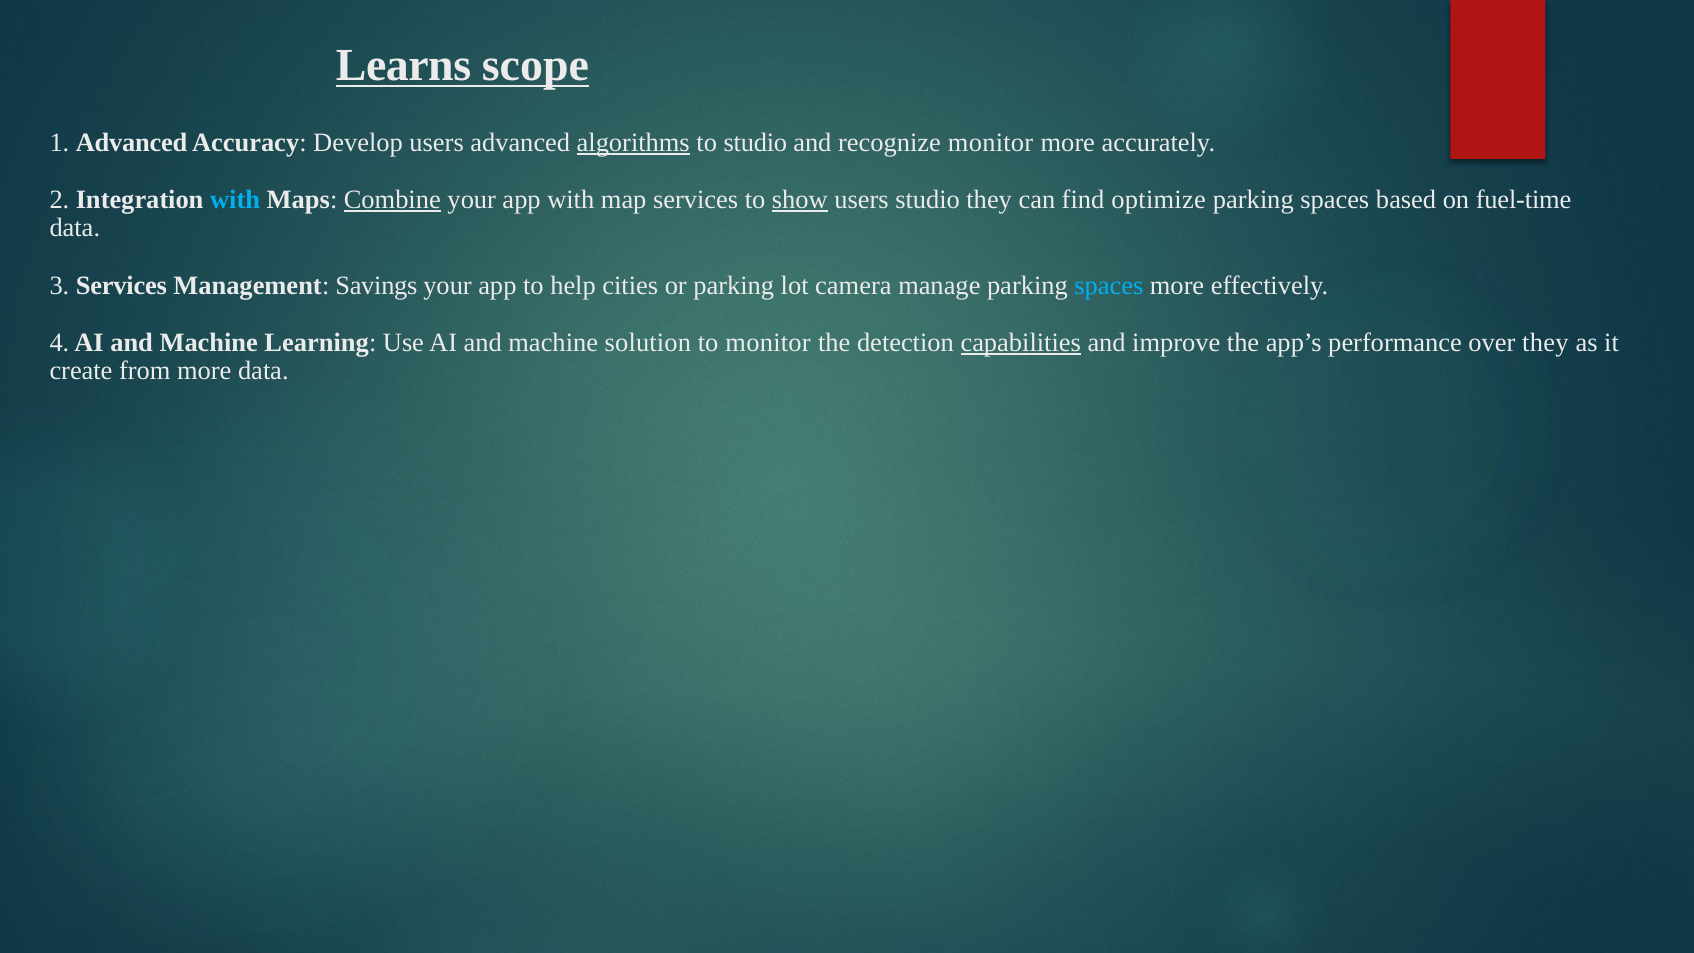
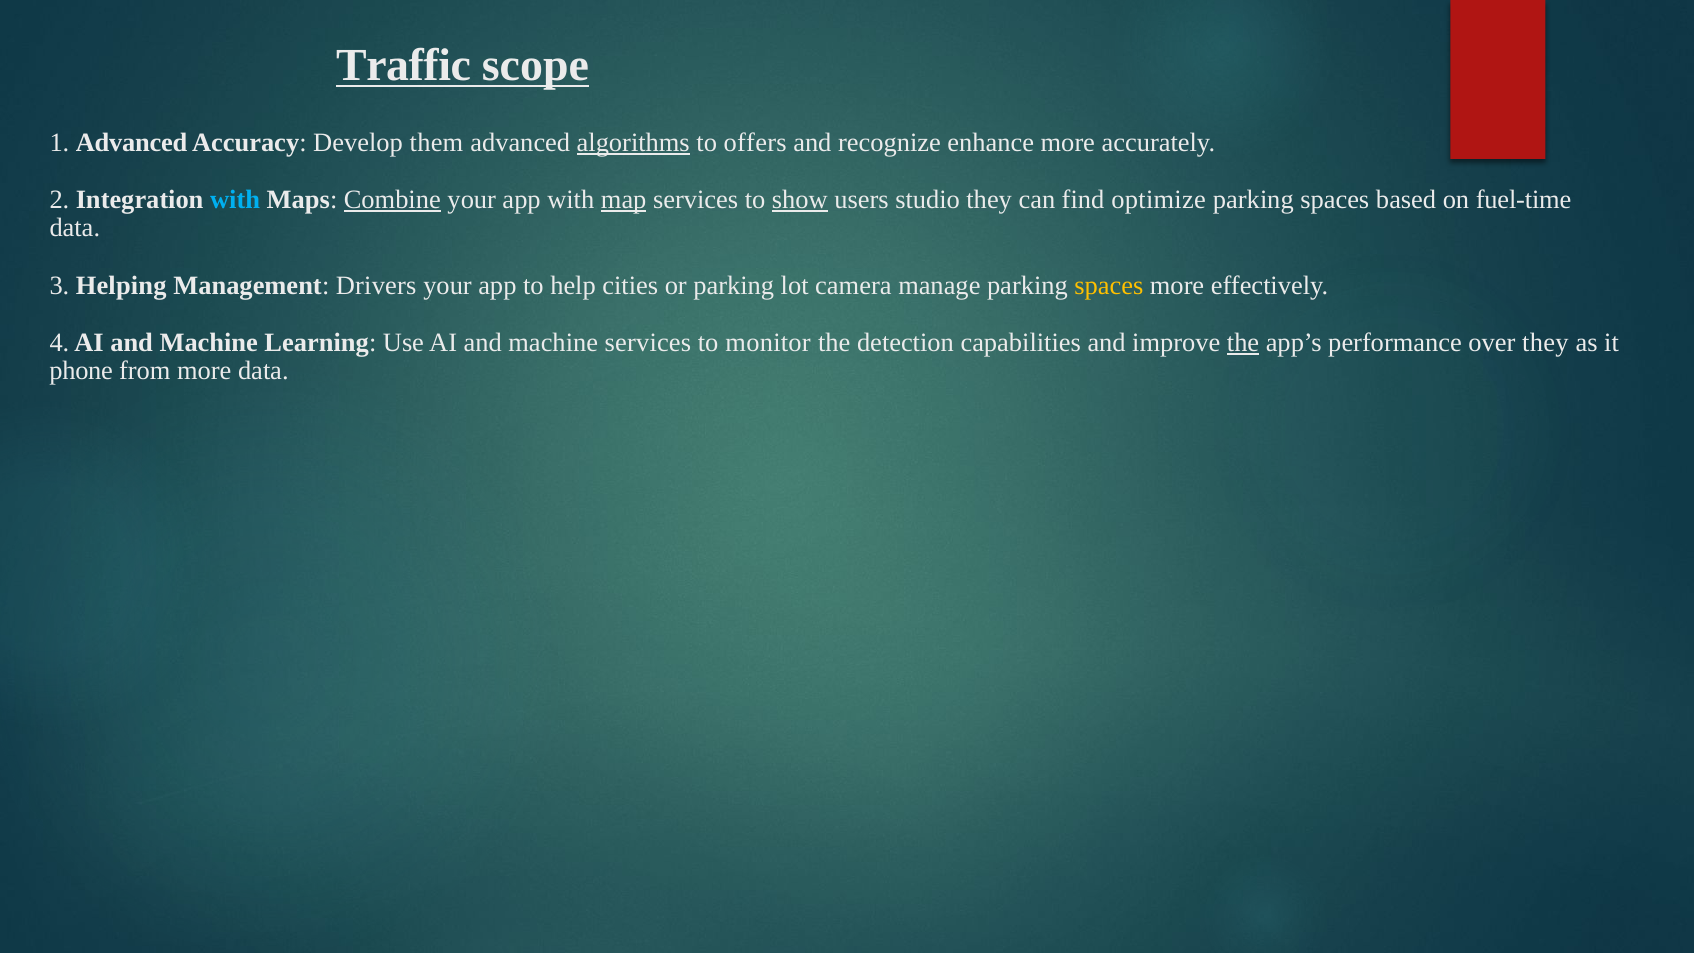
Learns: Learns -> Traffic
Develop users: users -> them
to studio: studio -> offers
recognize monitor: monitor -> enhance
map underline: none -> present
3 Services: Services -> Helping
Savings: Savings -> Drivers
spaces at (1109, 285) colour: light blue -> yellow
machine solution: solution -> services
capabilities underline: present -> none
the at (1243, 343) underline: none -> present
create: create -> phone
